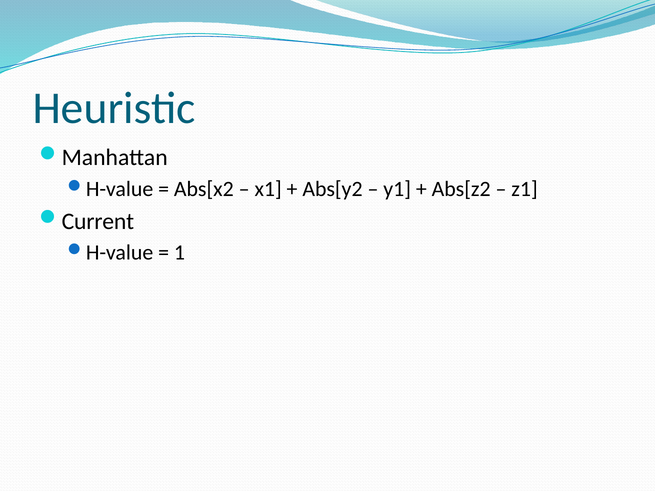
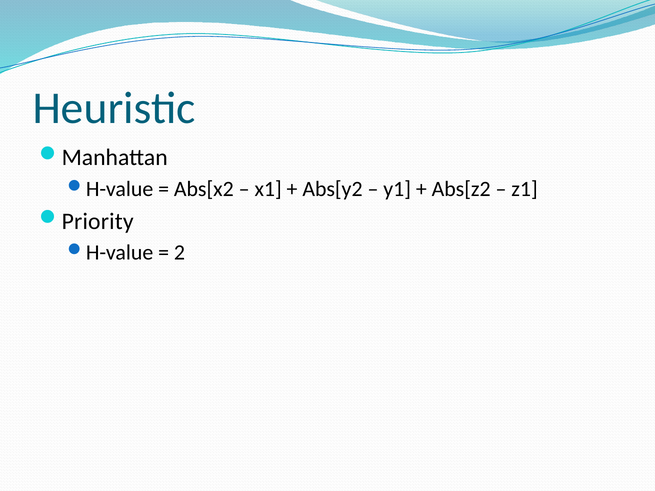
Current: Current -> Priority
1: 1 -> 2
